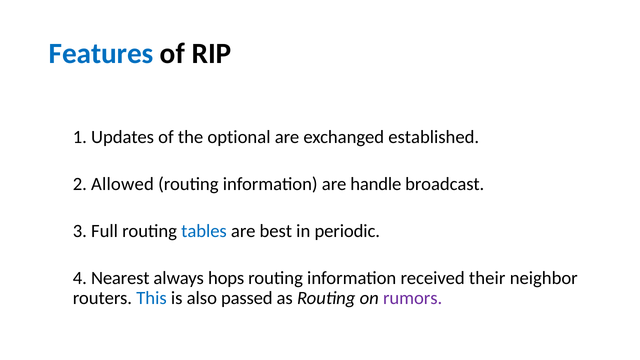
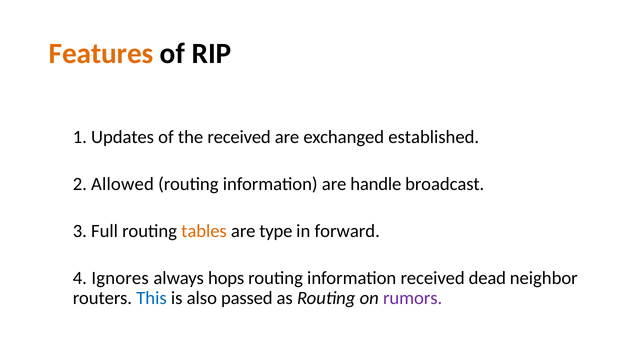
Features colour: blue -> orange
the optional: optional -> received
tables colour: blue -> orange
best: best -> type
periodic: periodic -> forward
Nearest: Nearest -> Ignores
their: their -> dead
